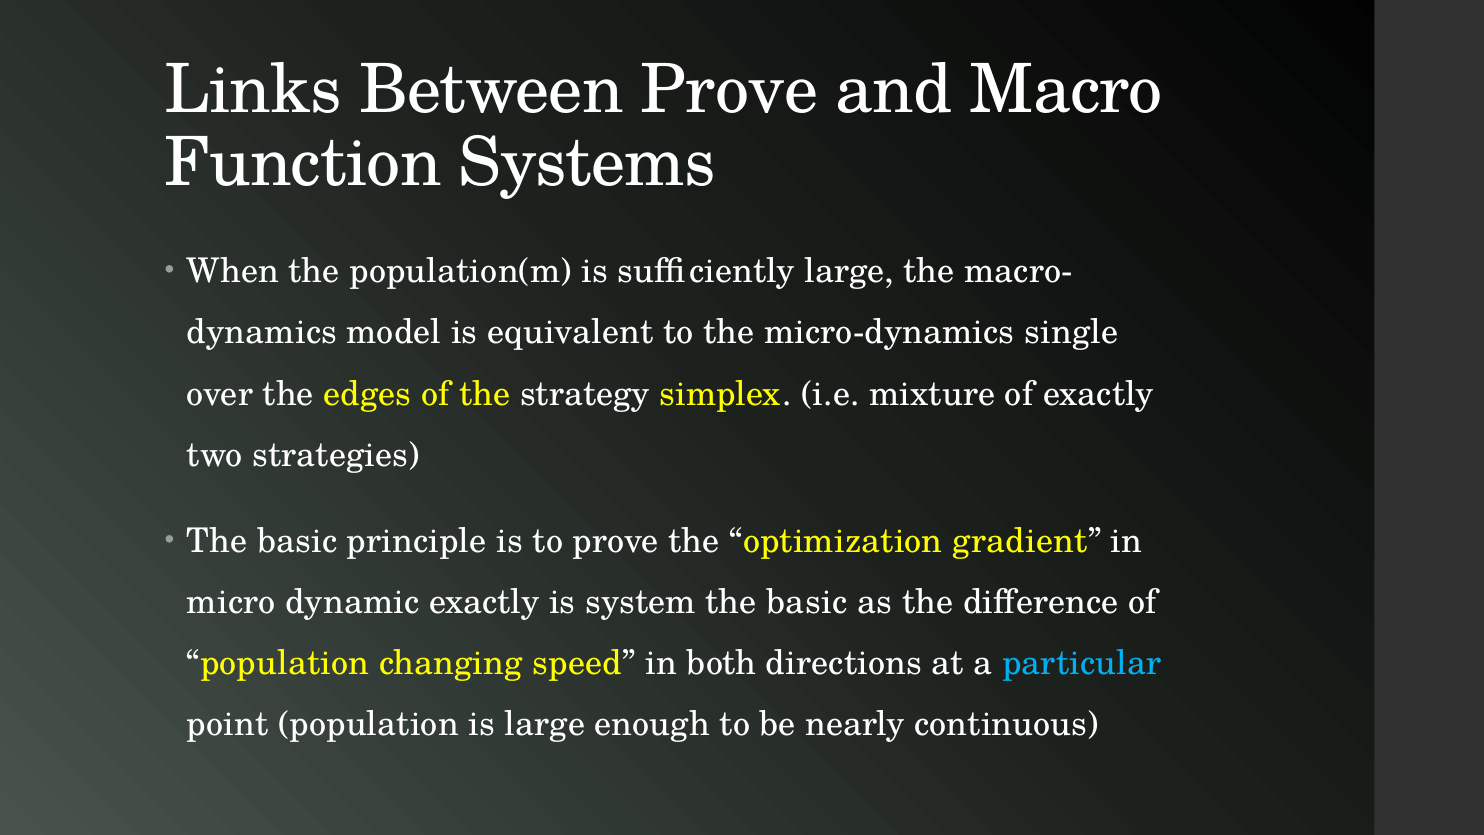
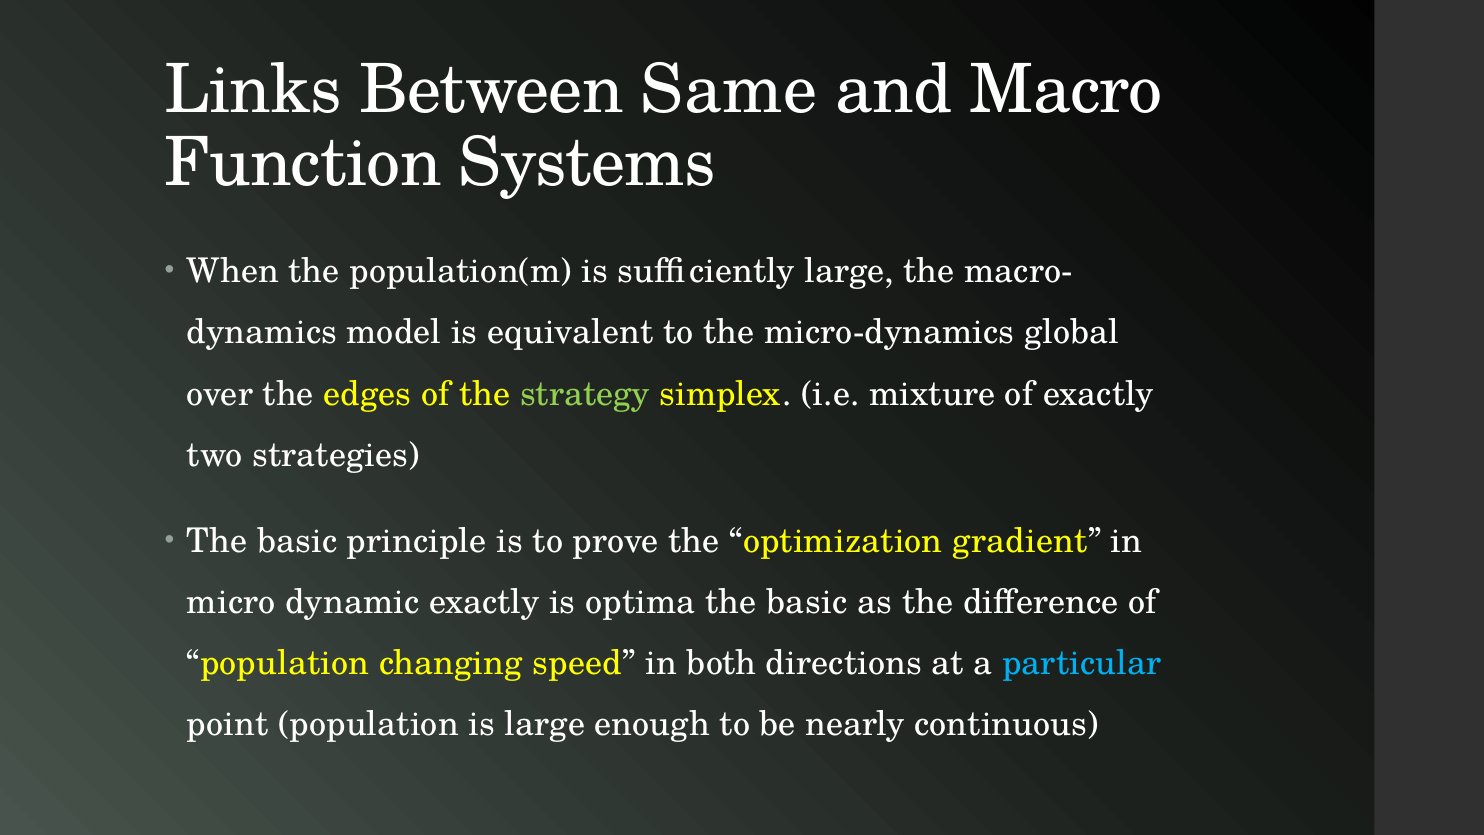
Between Prove: Prove -> Same
single: single -> global
strategy colour: white -> light green
system: system -> optima
